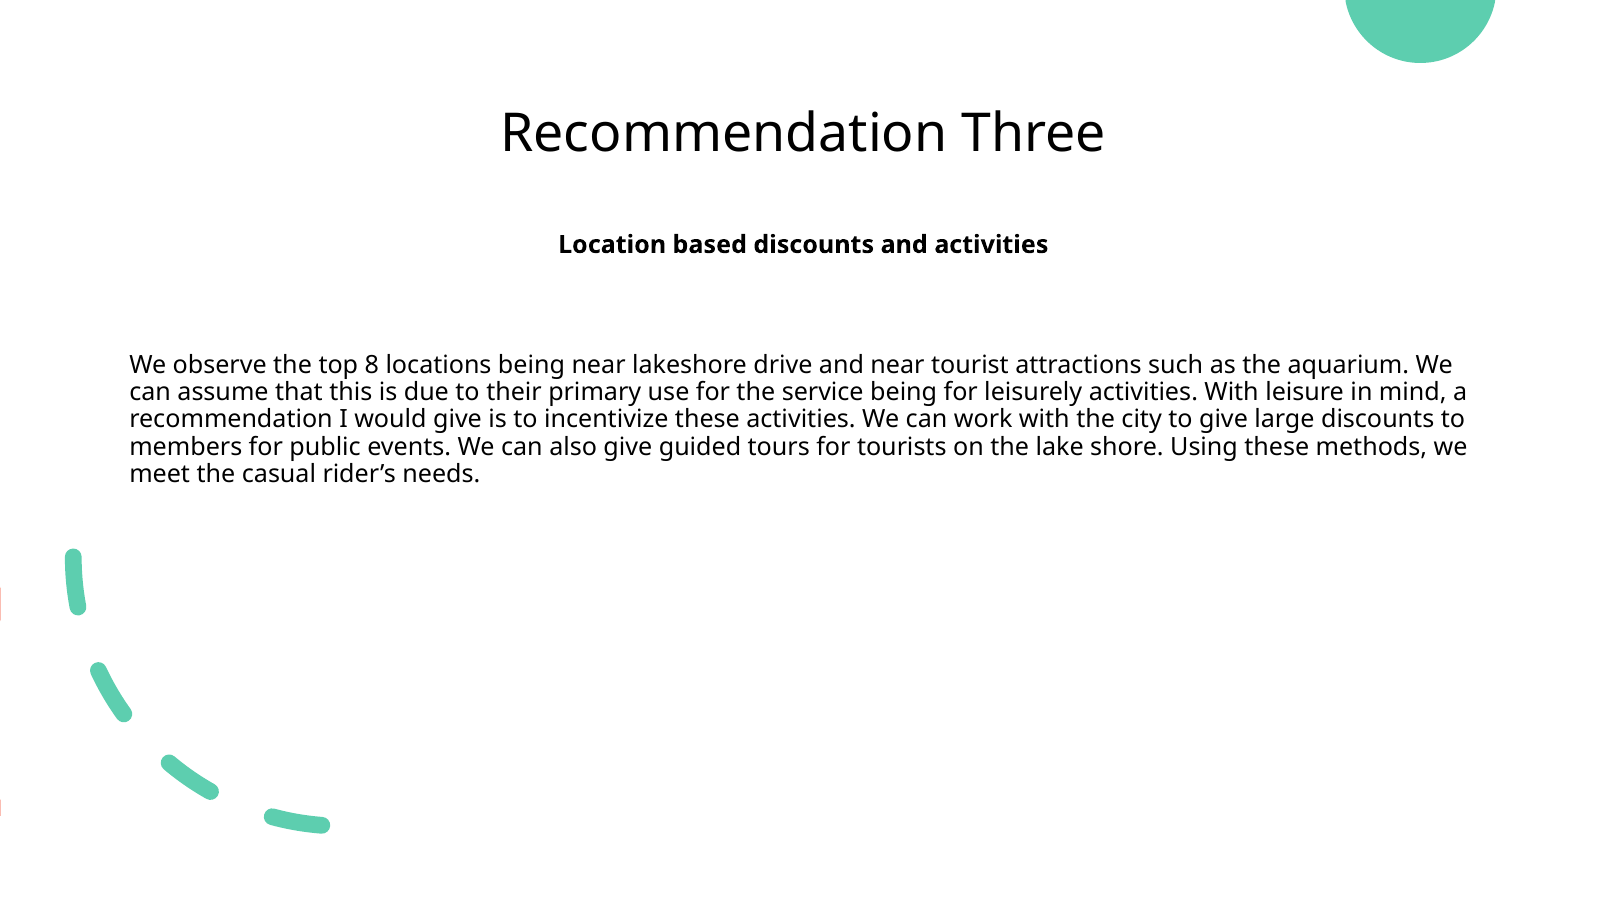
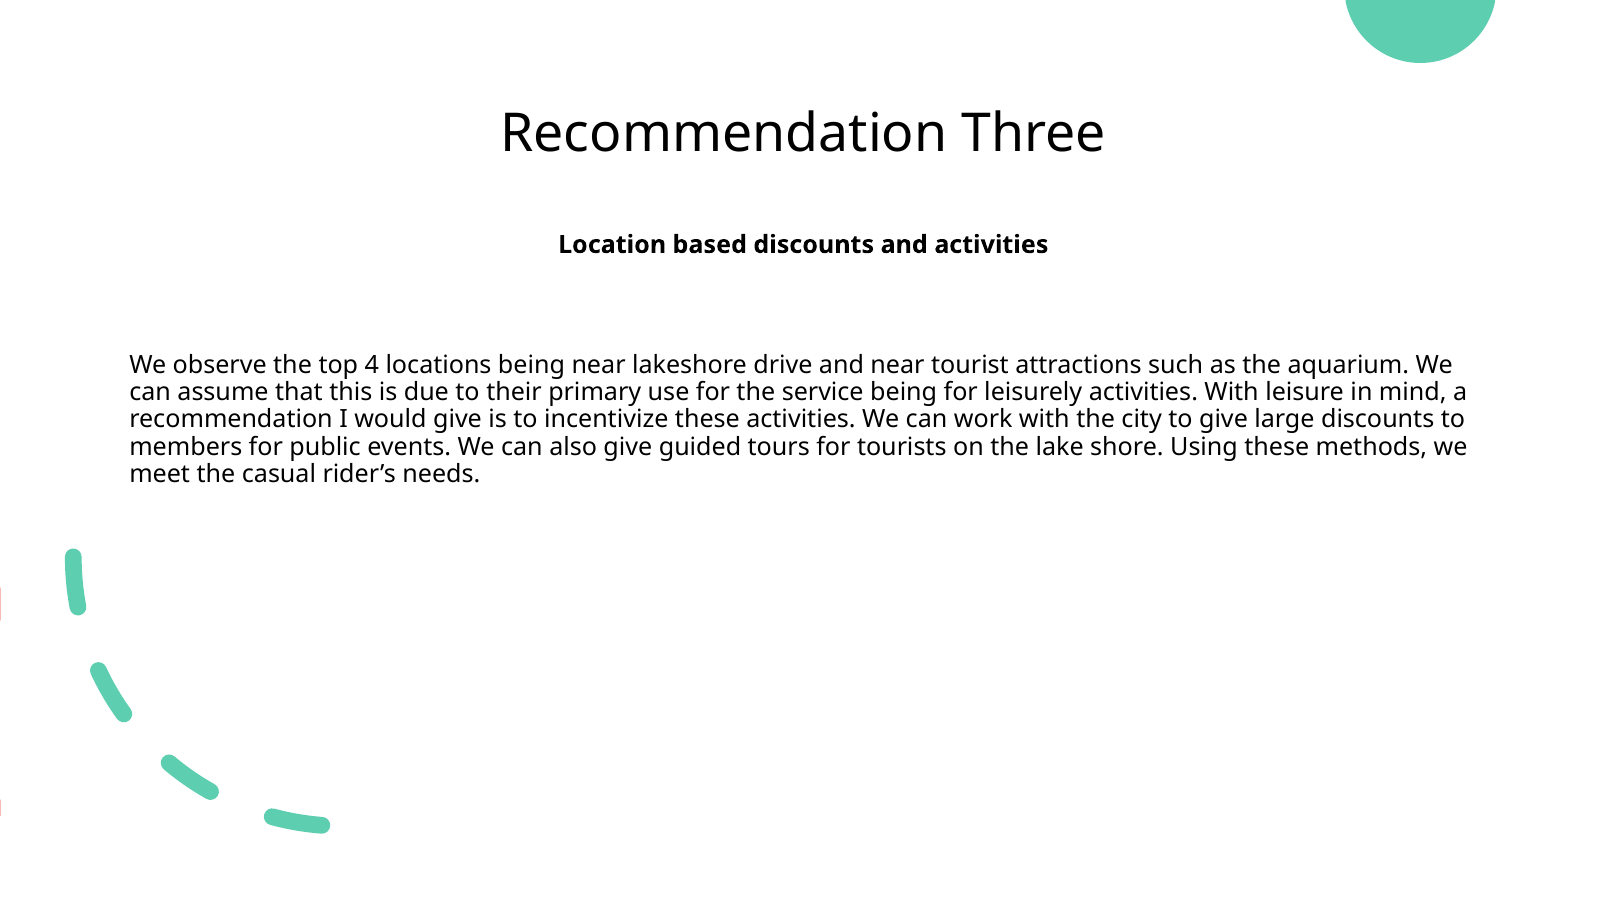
8: 8 -> 4
